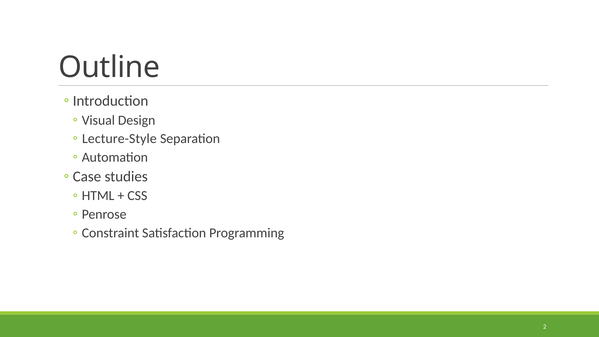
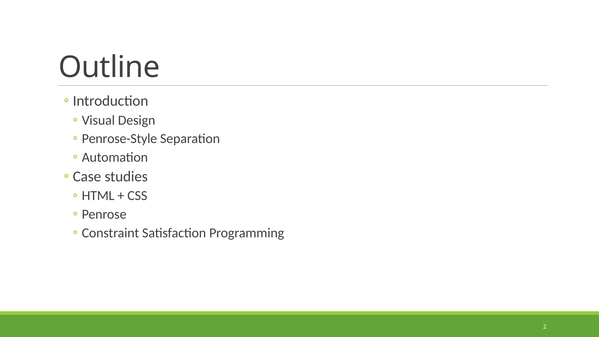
Lecture-Style: Lecture-Style -> Penrose-Style
